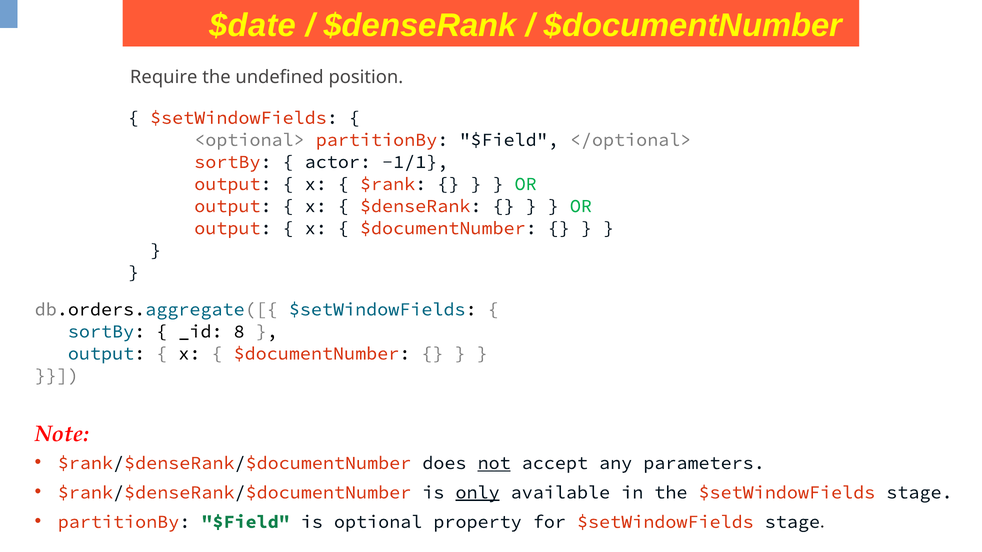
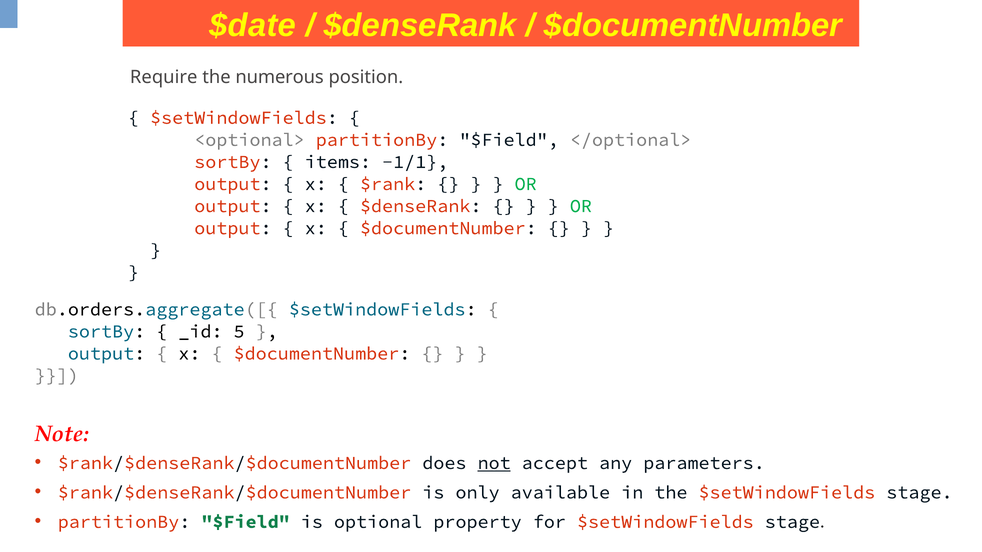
undefined: undefined -> numerous
actor: actor -> items
8: 8 -> 5
only underline: present -> none
